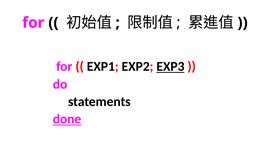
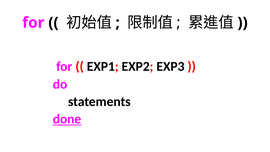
EXP3 underline: present -> none
